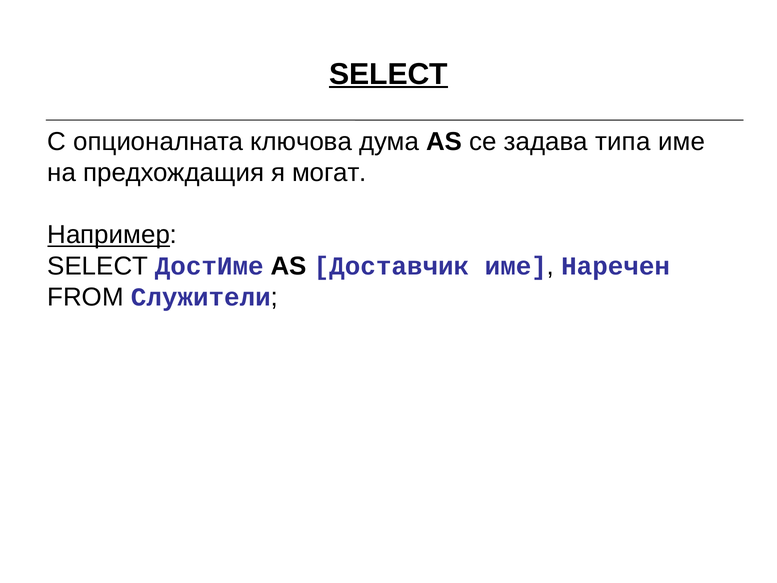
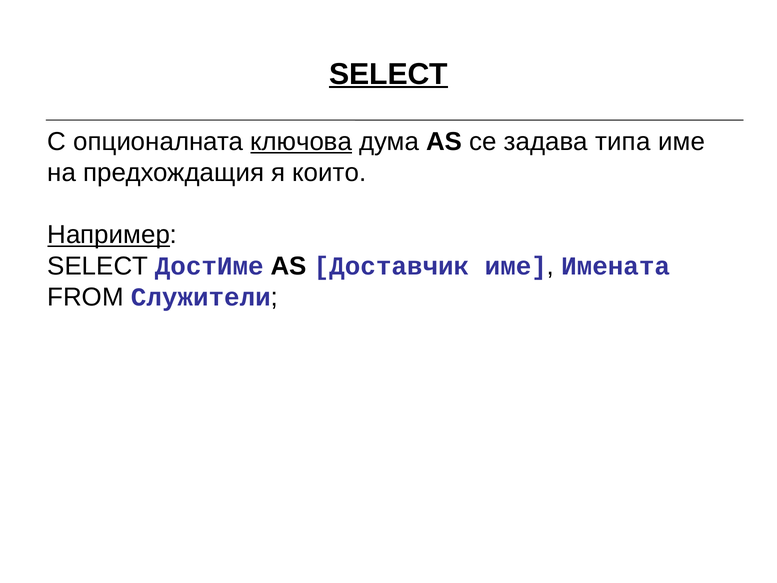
ключова underline: none -> present
могат: могат -> които
Наречен: Наречен -> Имената
